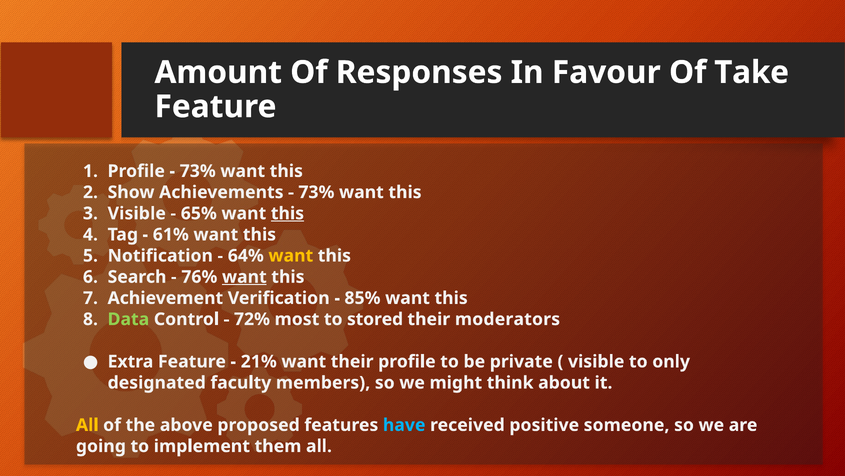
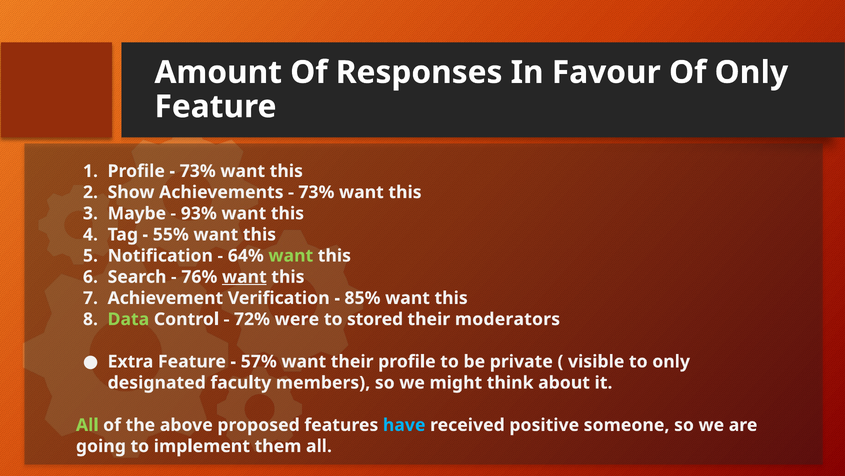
Of Take: Take -> Only
Visible at (137, 213): Visible -> Maybe
65%: 65% -> 93%
this at (287, 213) underline: present -> none
61%: 61% -> 55%
want at (291, 255) colour: yellow -> light green
most: most -> were
21%: 21% -> 57%
All at (87, 424) colour: yellow -> light green
